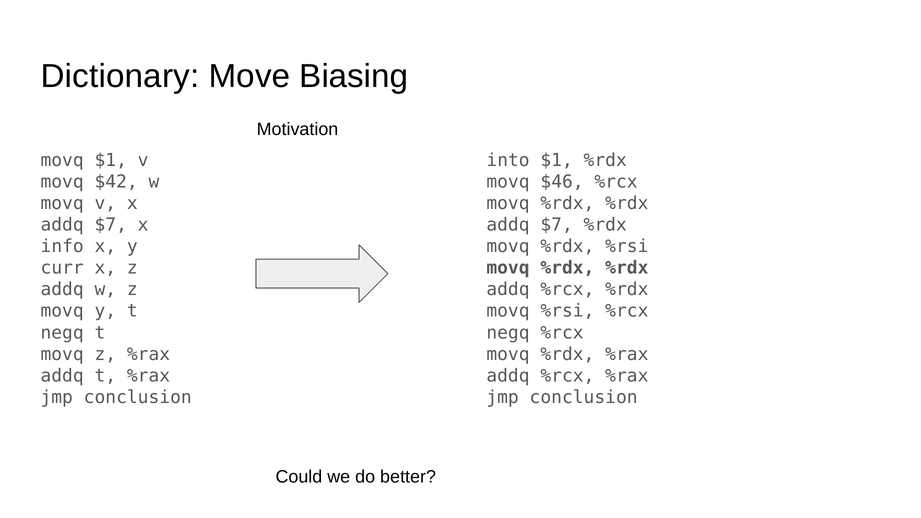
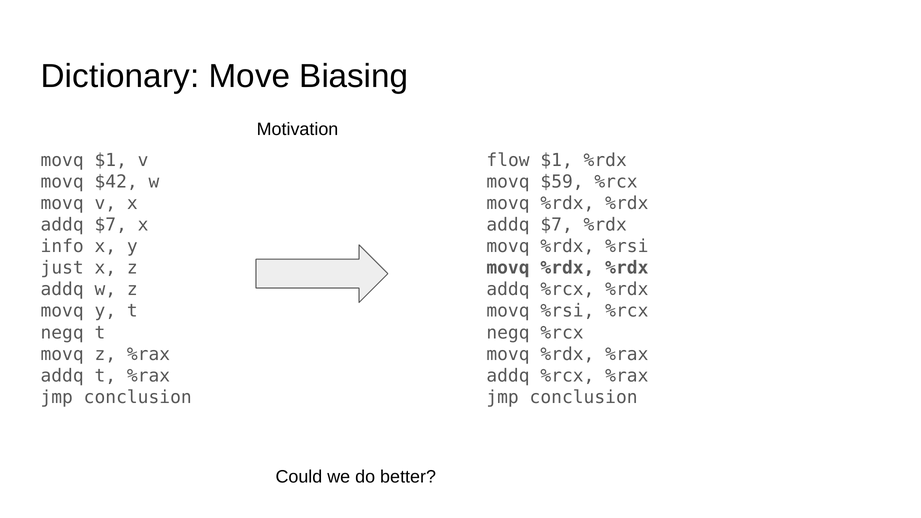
into: into -> flow
$46: $46 -> $59
curr: curr -> just
